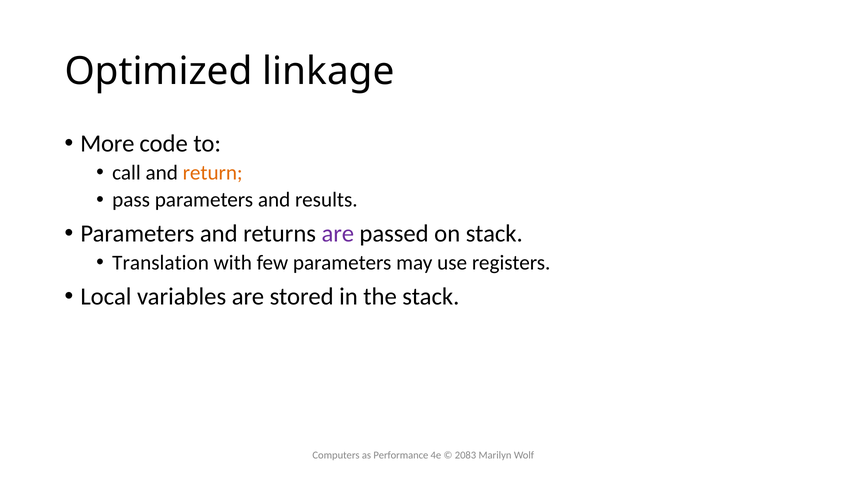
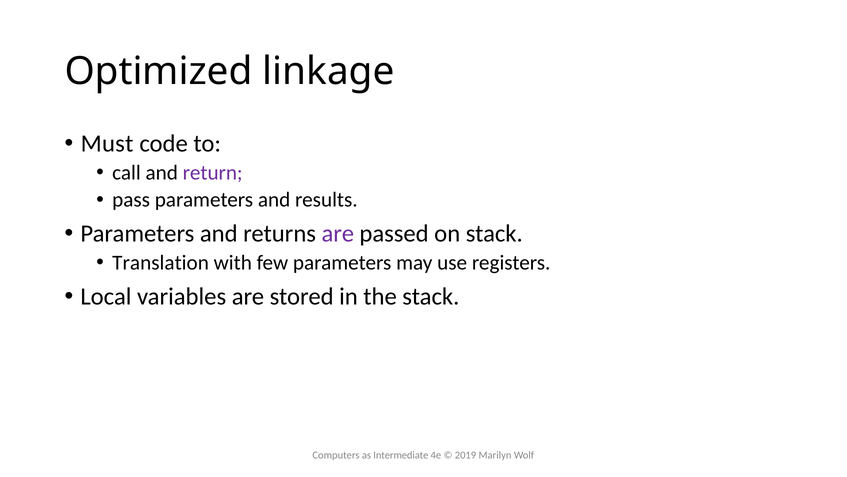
More: More -> Must
return colour: orange -> purple
Performance: Performance -> Intermediate
2083: 2083 -> 2019
